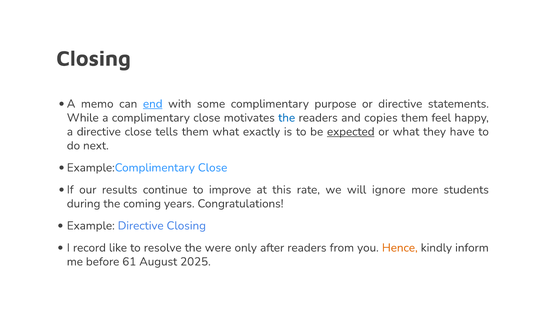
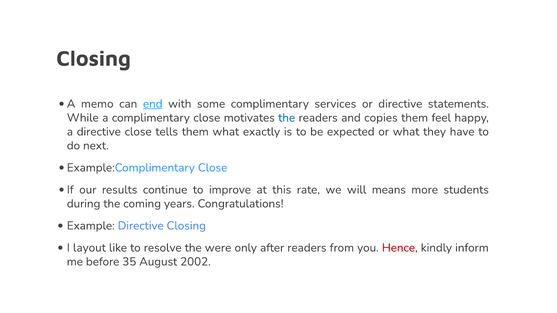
purpose: purpose -> services
expected underline: present -> none
ignore: ignore -> means
record: record -> layout
Hence colour: orange -> red
61: 61 -> 35
2025: 2025 -> 2002
